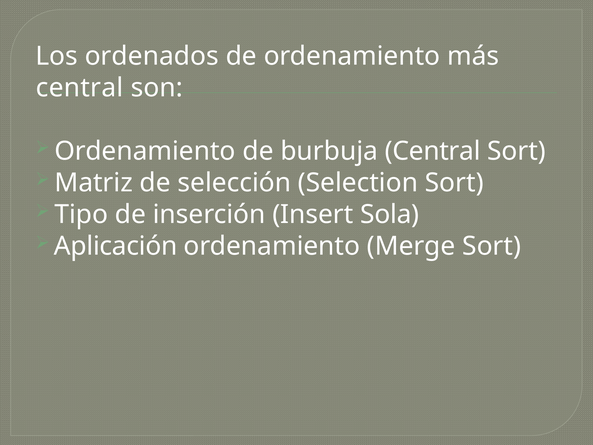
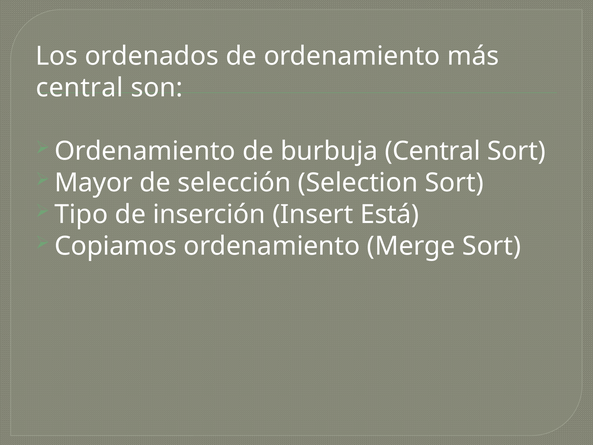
Matriz: Matriz -> Mayor
Sola: Sola -> Está
Aplicación: Aplicación -> Copiamos
